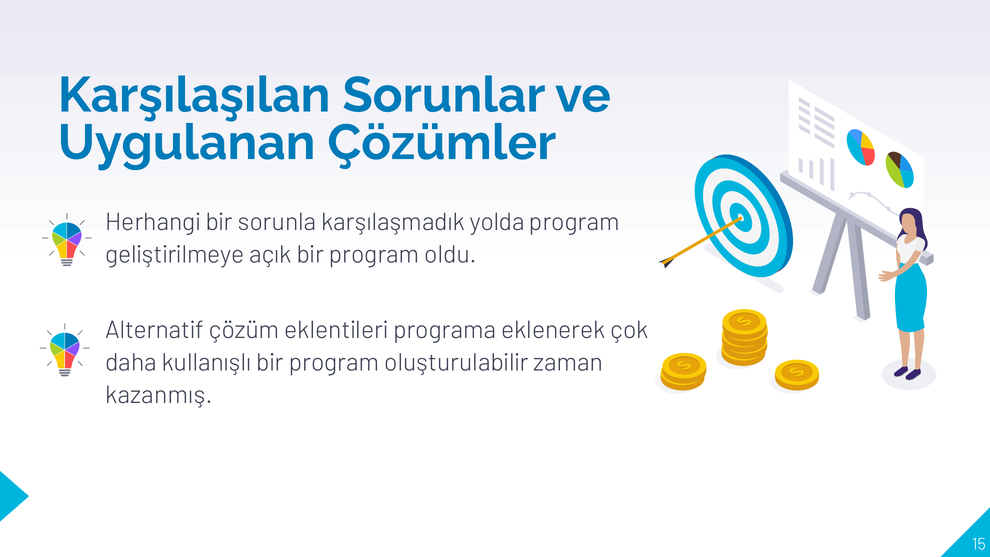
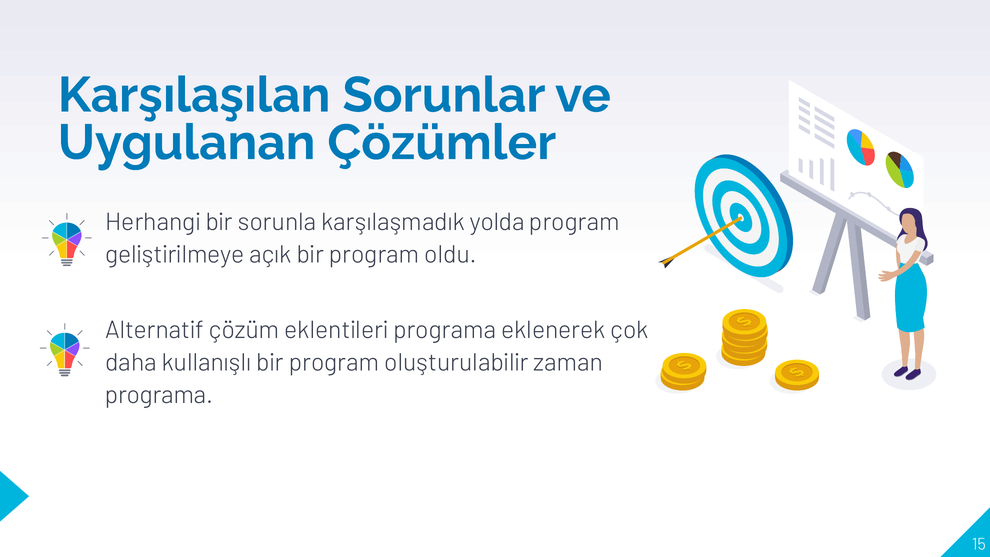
kazanmış at (159, 395): kazanmış -> programa
